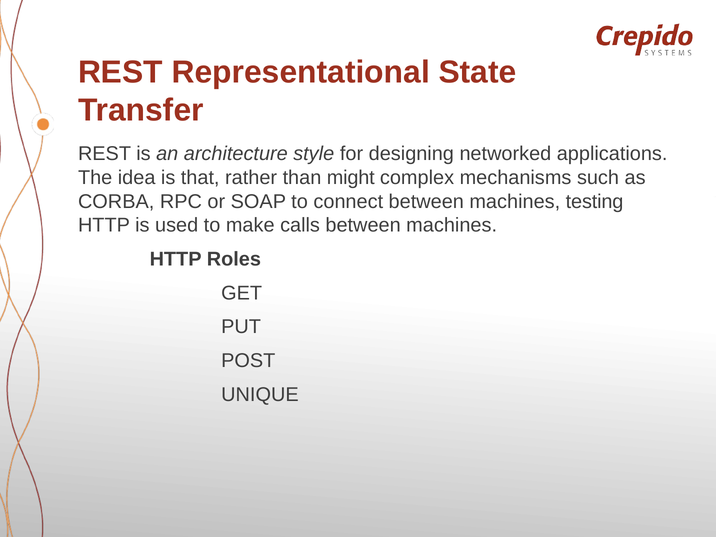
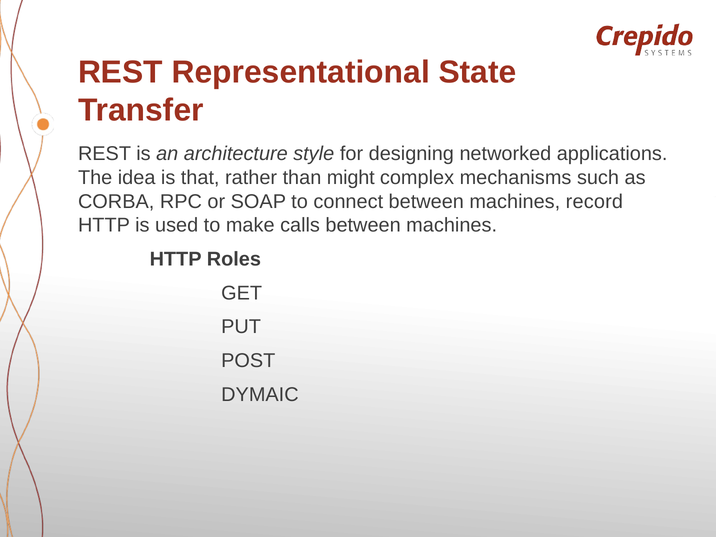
testing: testing -> record
UNIQUE: UNIQUE -> DYMAIC
